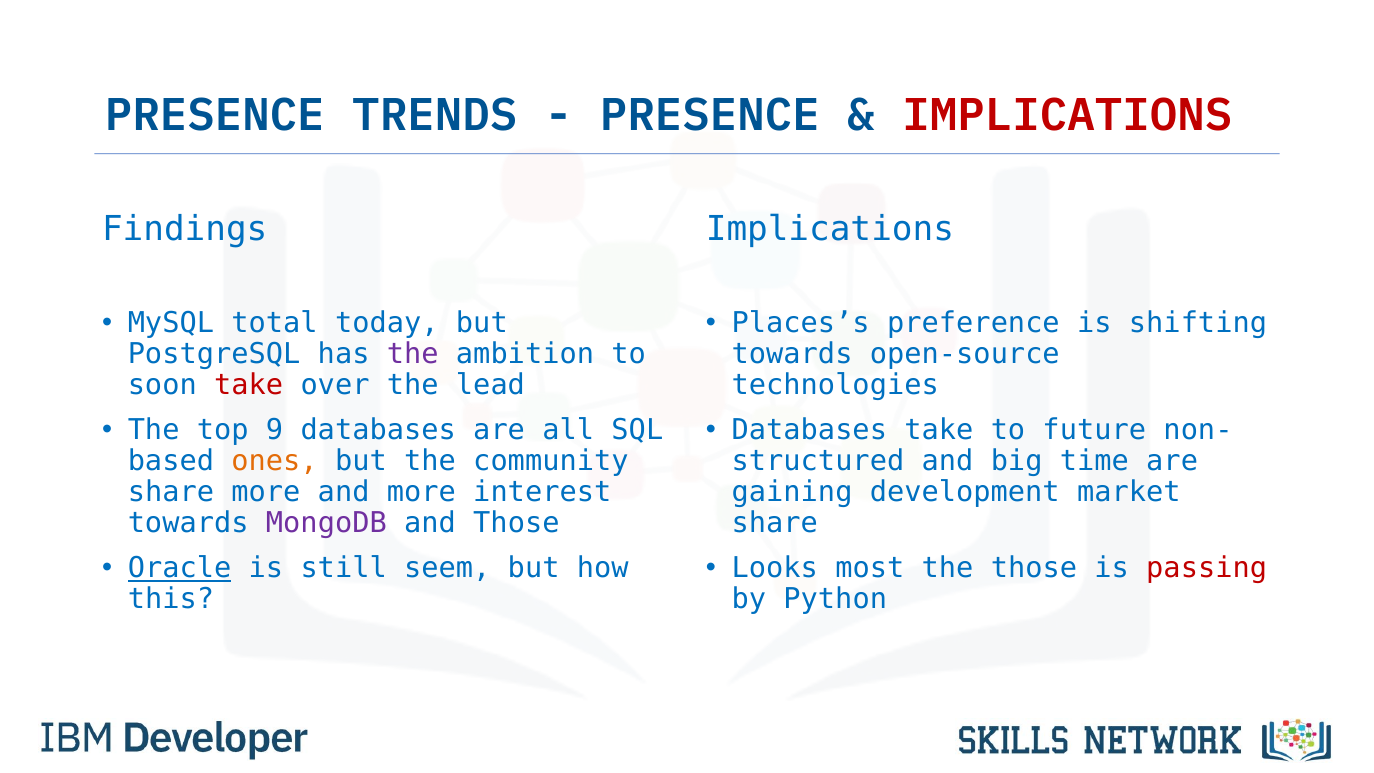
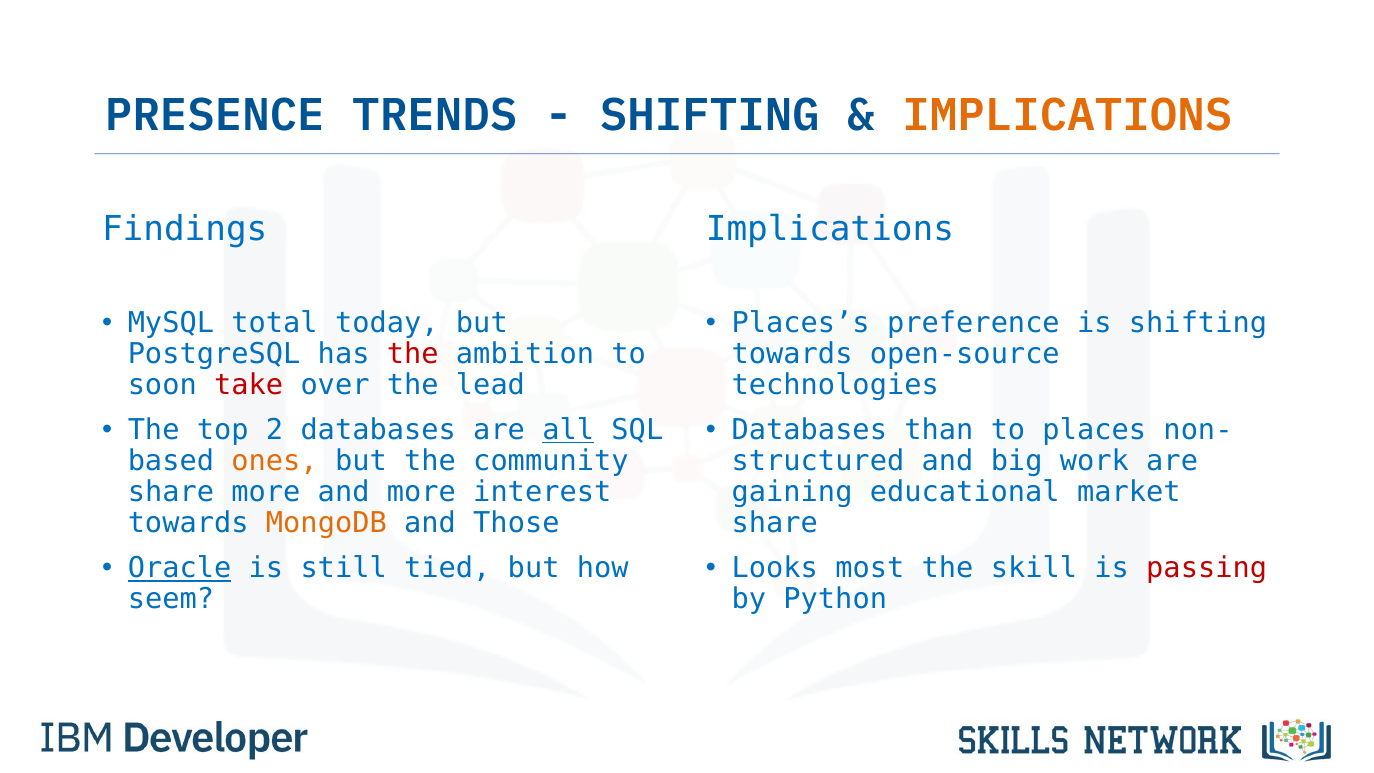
PRESENCE at (710, 116): PRESENCE -> SHIFTING
IMPLICATIONS at (1067, 116) colour: red -> orange
the at (413, 354) colour: purple -> red
9: 9 -> 2
all underline: none -> present
Databases take: take -> than
future: future -> places
time: time -> work
development: development -> educational
MongoDB colour: purple -> orange
seem: seem -> tied
the those: those -> skill
this: this -> seem
